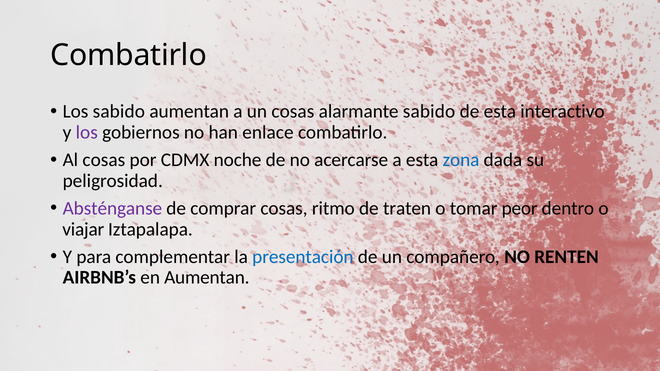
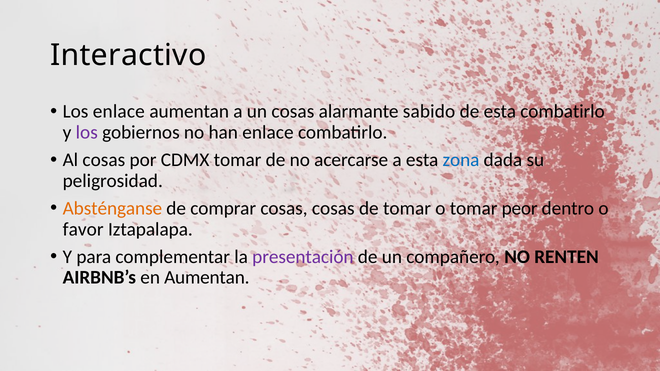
Combatirlo at (129, 55): Combatirlo -> Interactivo
Los sabido: sabido -> enlace
esta interactivo: interactivo -> combatirlo
CDMX noche: noche -> tomar
Absténganse colour: purple -> orange
cosas ritmo: ritmo -> cosas
de traten: traten -> tomar
viajar: viajar -> favor
presentación colour: blue -> purple
